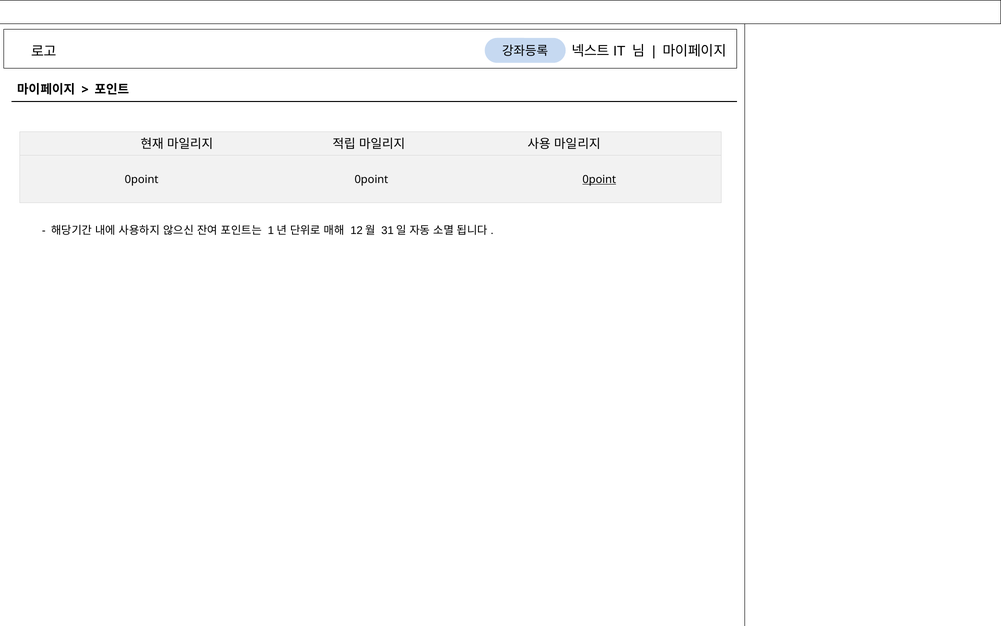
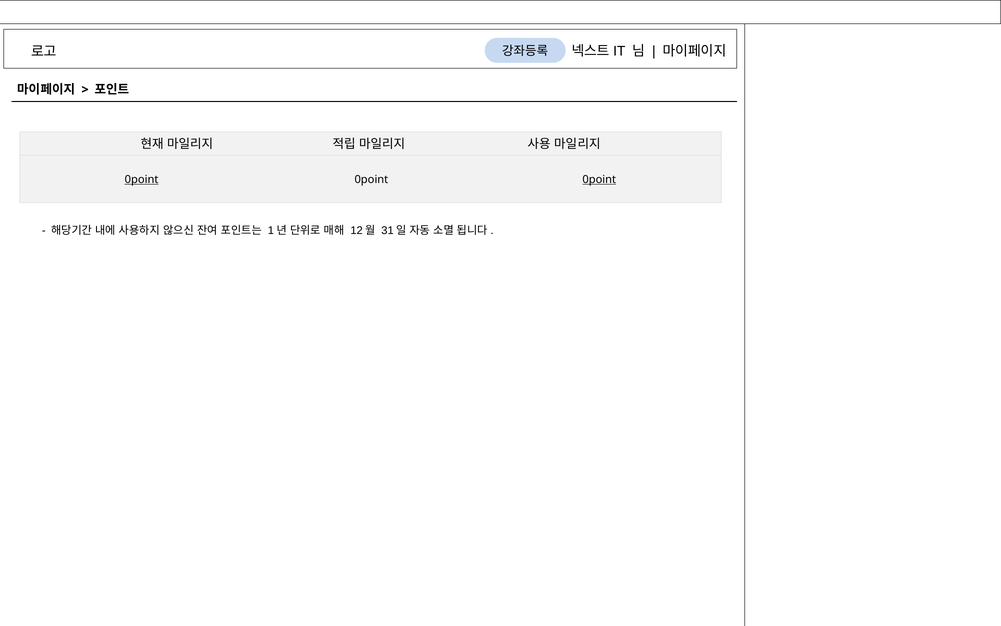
0point at (142, 179) underline: none -> present
